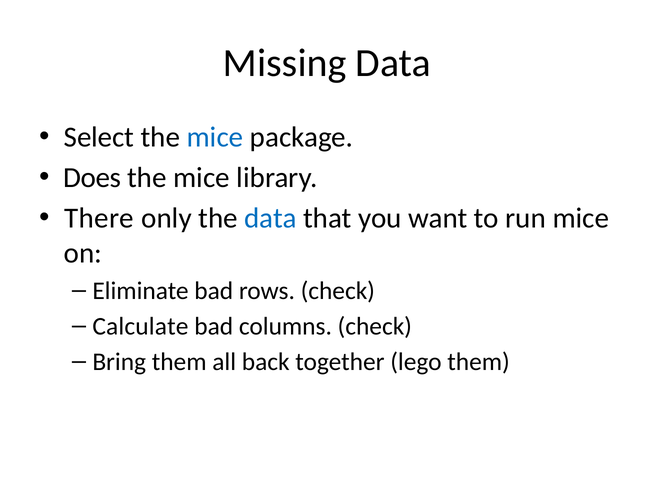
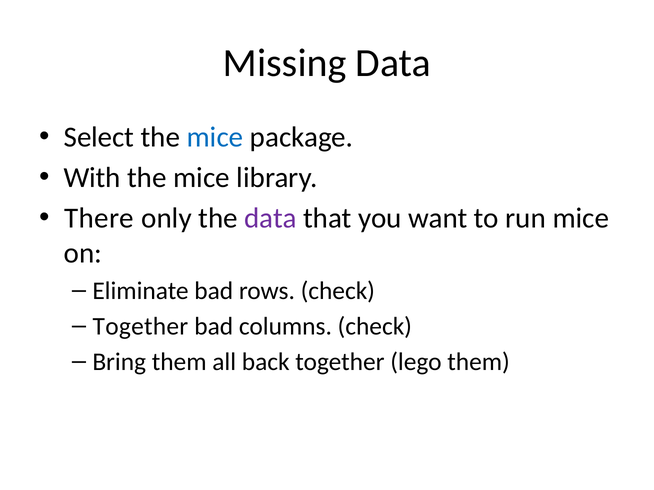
Does: Does -> With
data at (271, 219) colour: blue -> purple
Calculate at (140, 327): Calculate -> Together
